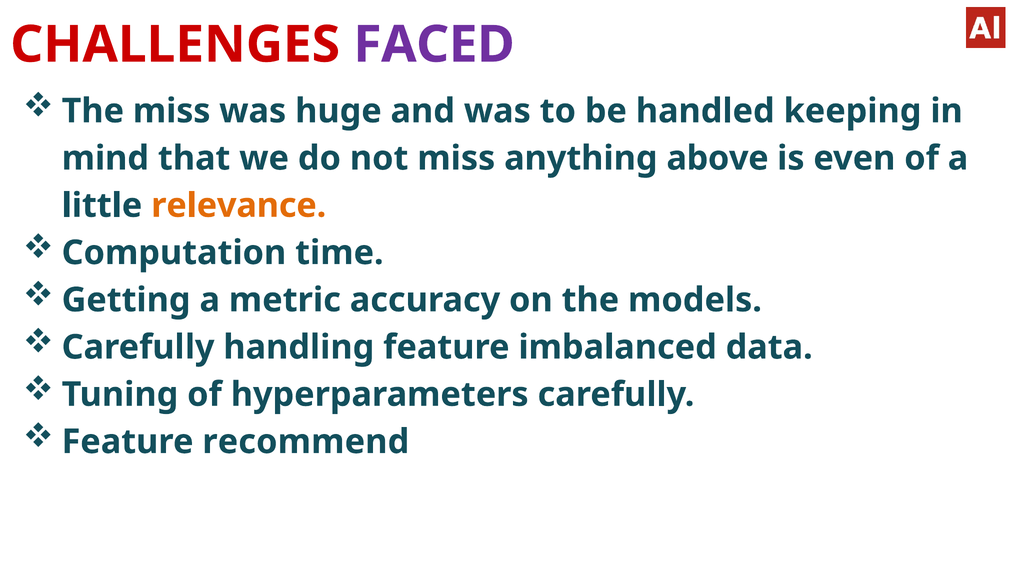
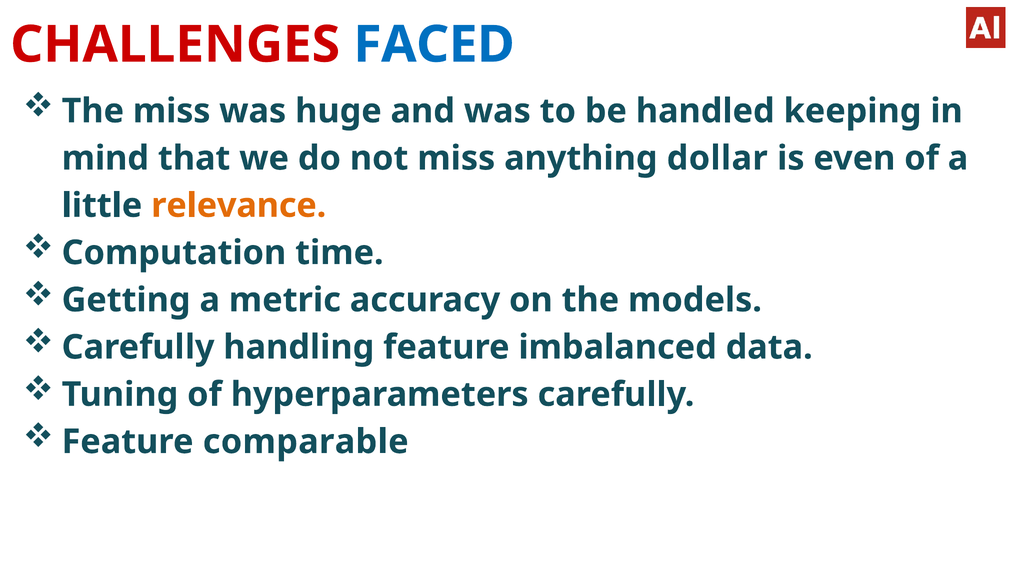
FACED colour: purple -> blue
above: above -> dollar
recommend: recommend -> comparable
